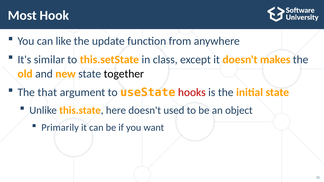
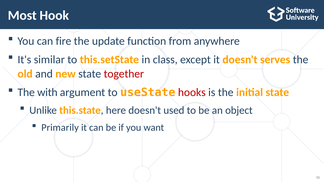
like: like -> fire
makes: makes -> serves
together colour: black -> red
that: that -> with
